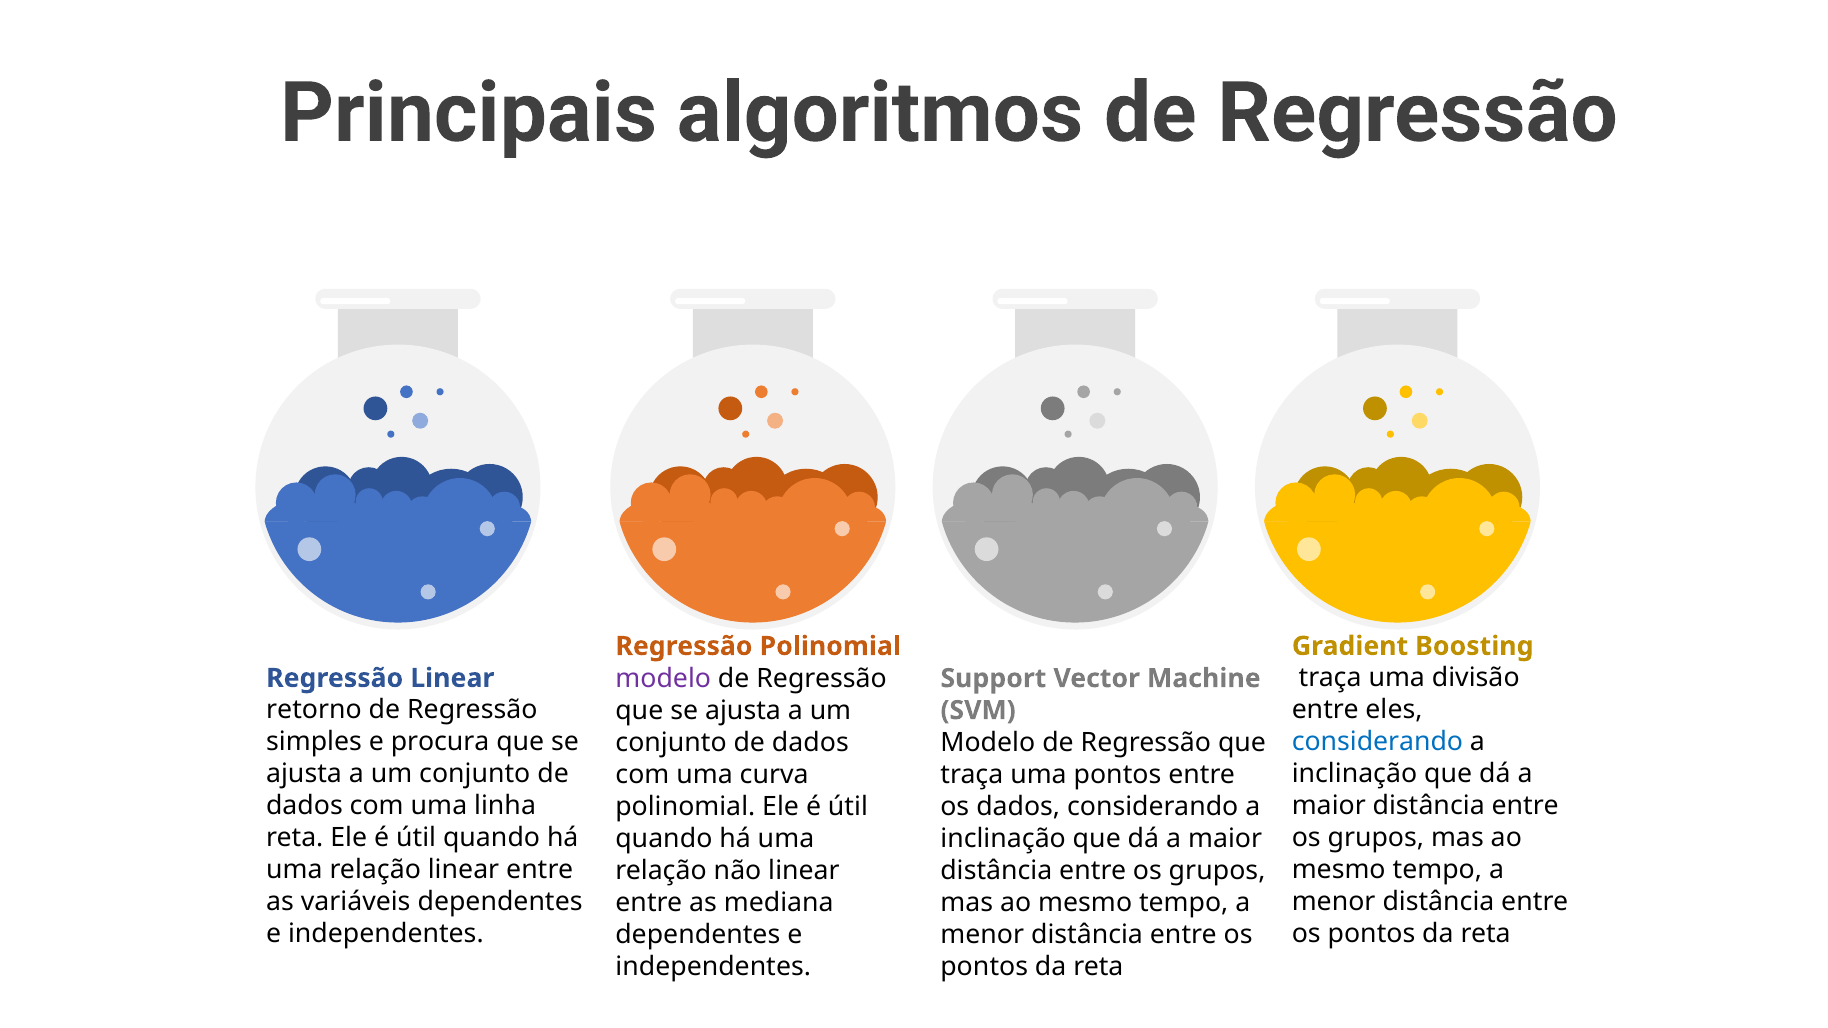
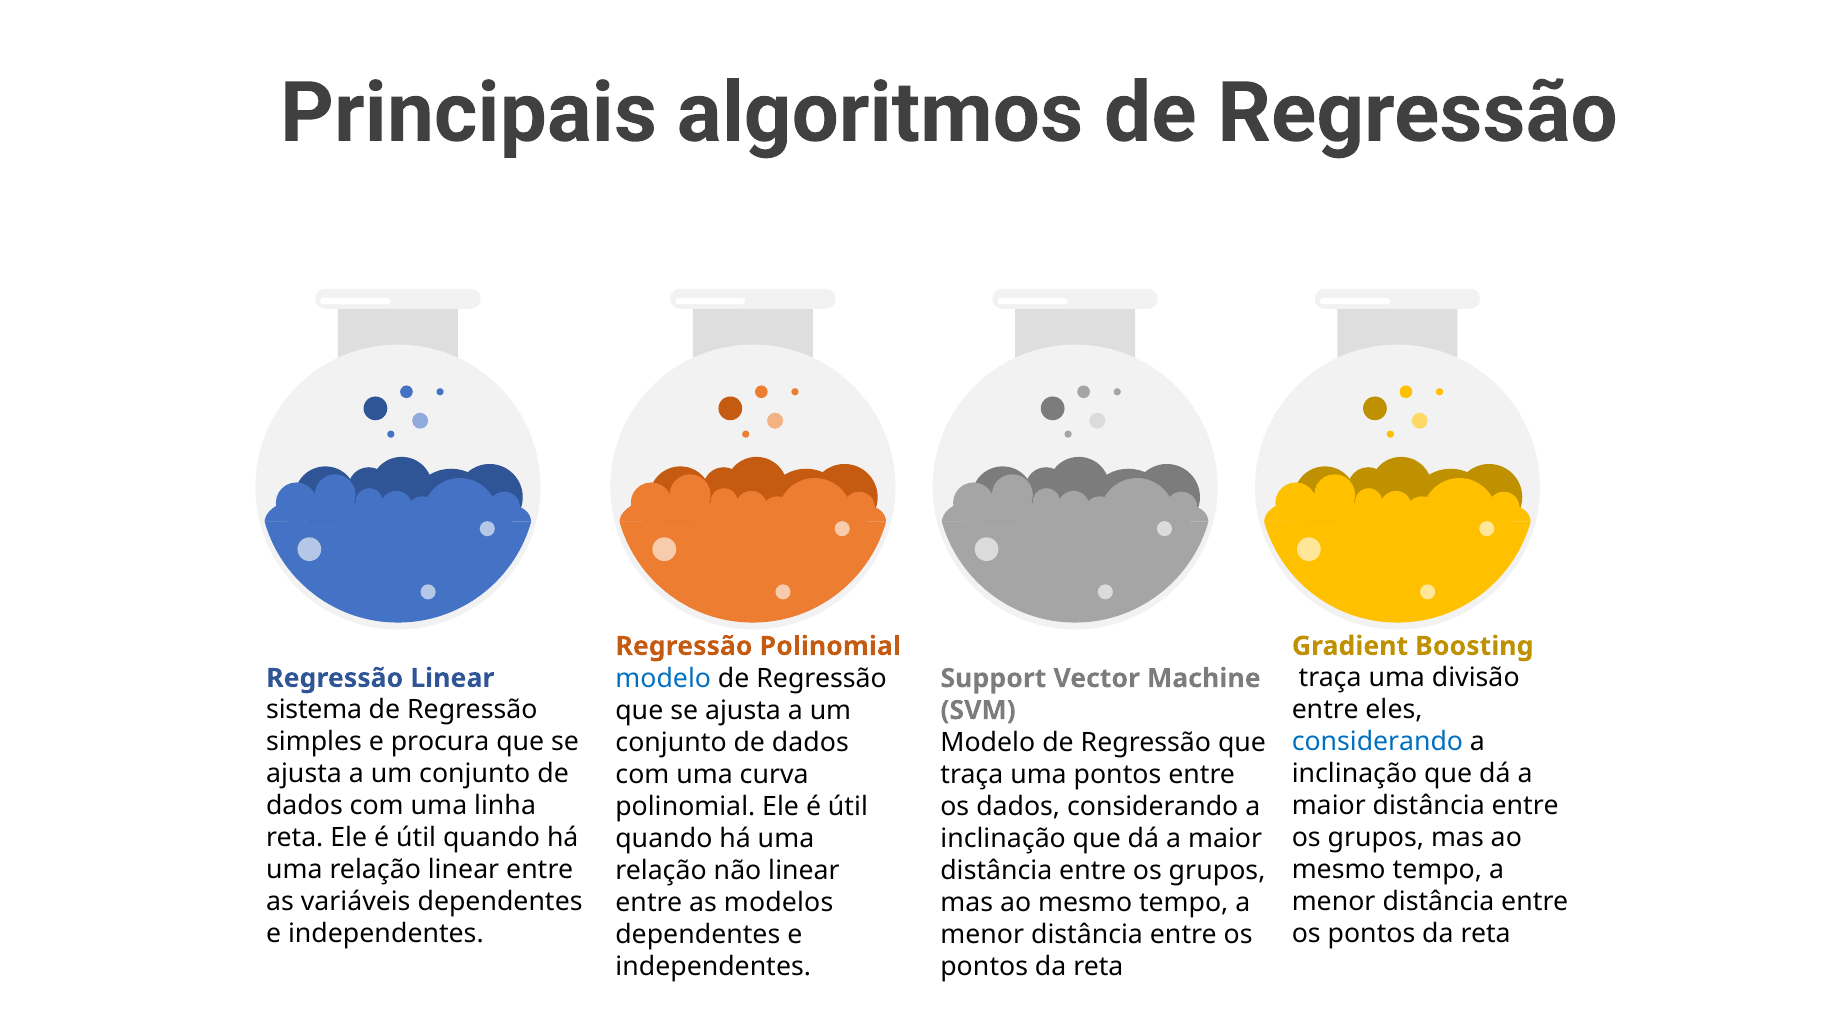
modelo at (663, 678) colour: purple -> blue
retorno: retorno -> sistema
mediana: mediana -> modelos
